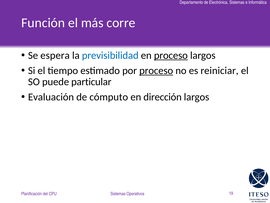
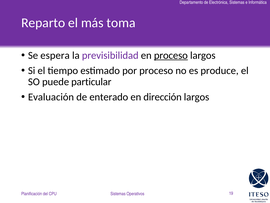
Función: Función -> Reparto
corre: corre -> toma
previsibilidad colour: blue -> purple
proceso at (156, 70) underline: present -> none
reiniciar: reiniciar -> produce
cómputo: cómputo -> enterado
